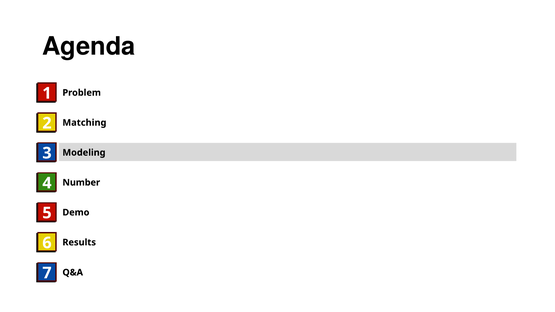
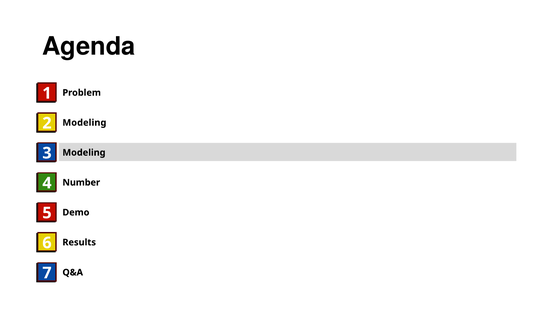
Matching at (84, 123): Matching -> Modeling
